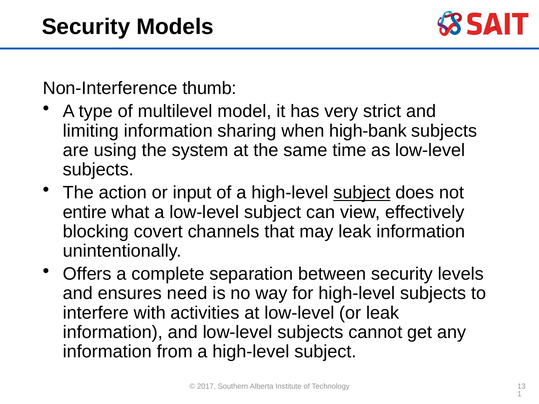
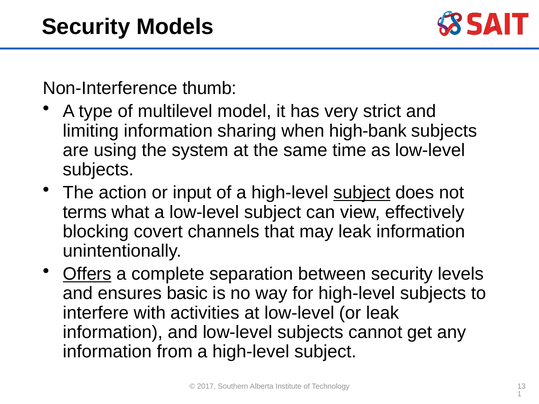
entire: entire -> terms
Offers underline: none -> present
need: need -> basic
